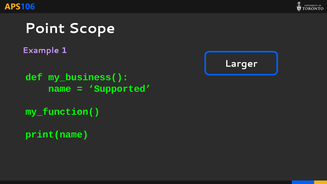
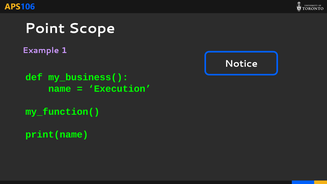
Larger: Larger -> Notice
Supported: Supported -> Execution
